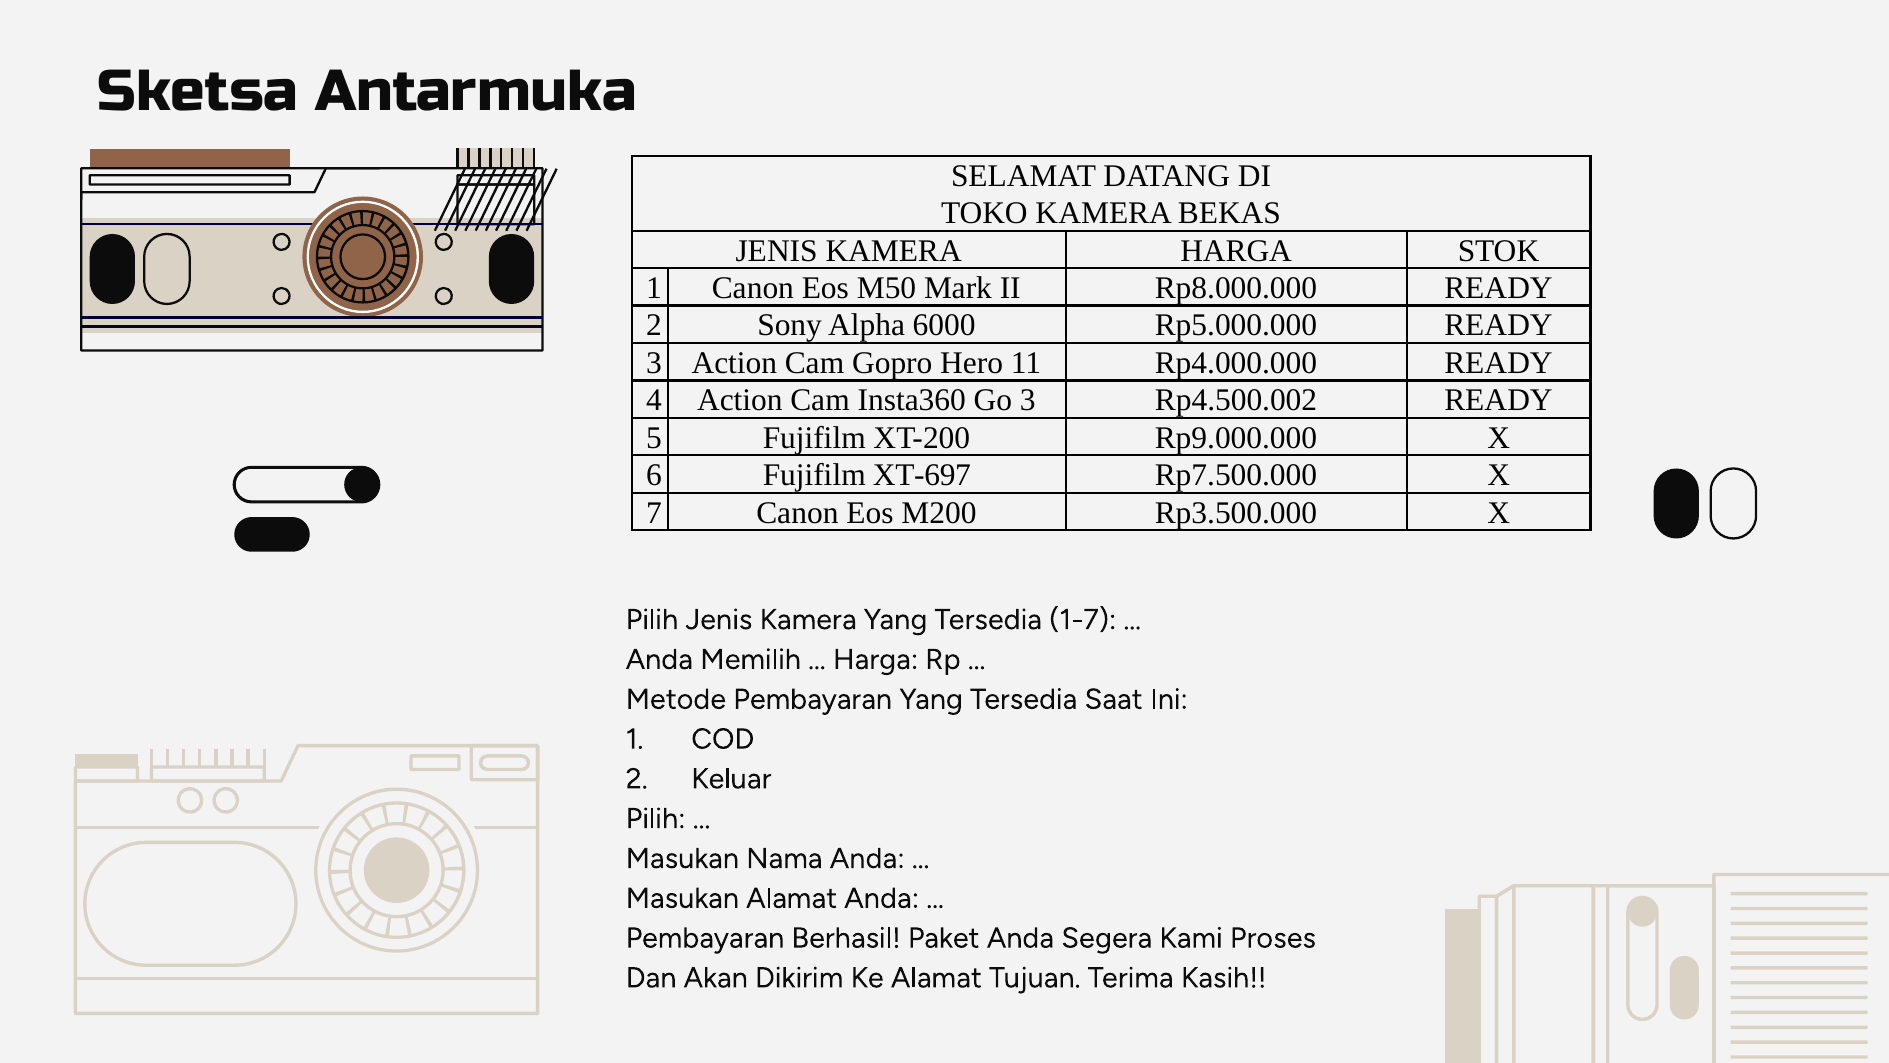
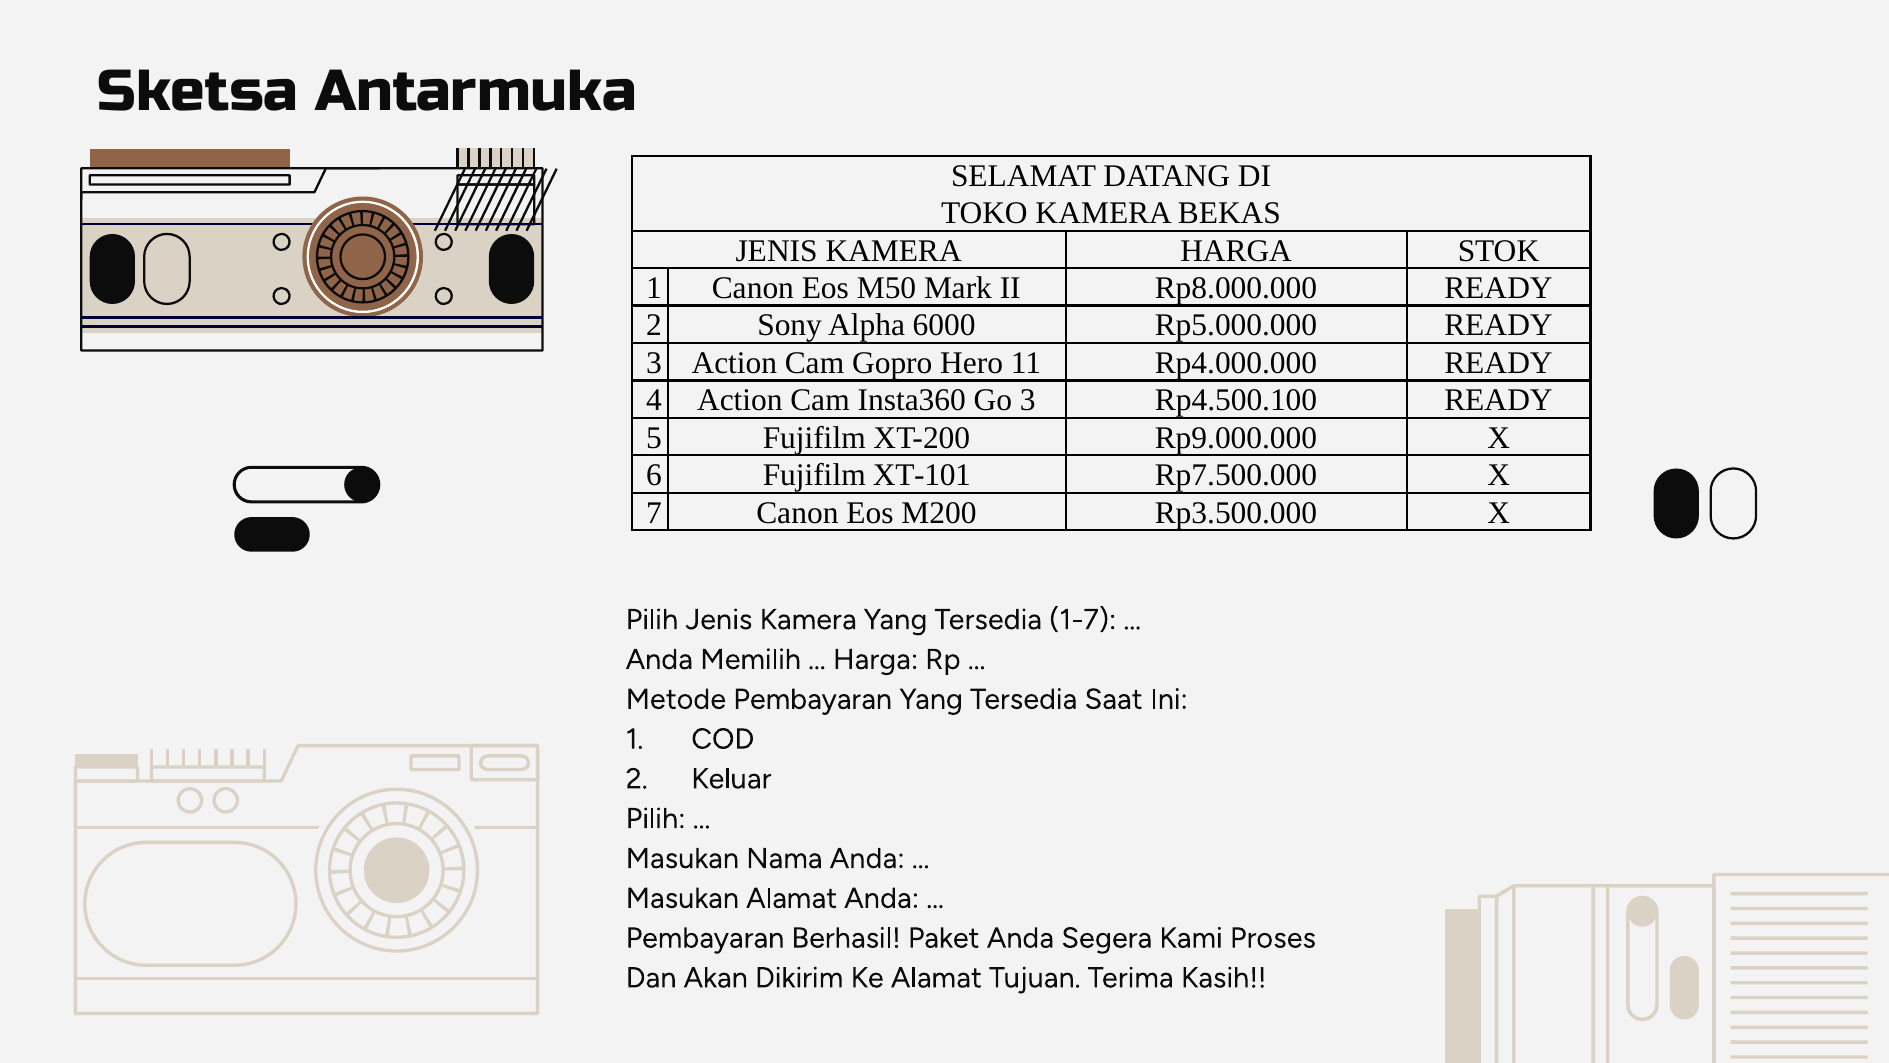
Rp4.500.002: Rp4.500.002 -> Rp4.500.100
XT-697: XT-697 -> XT-101
